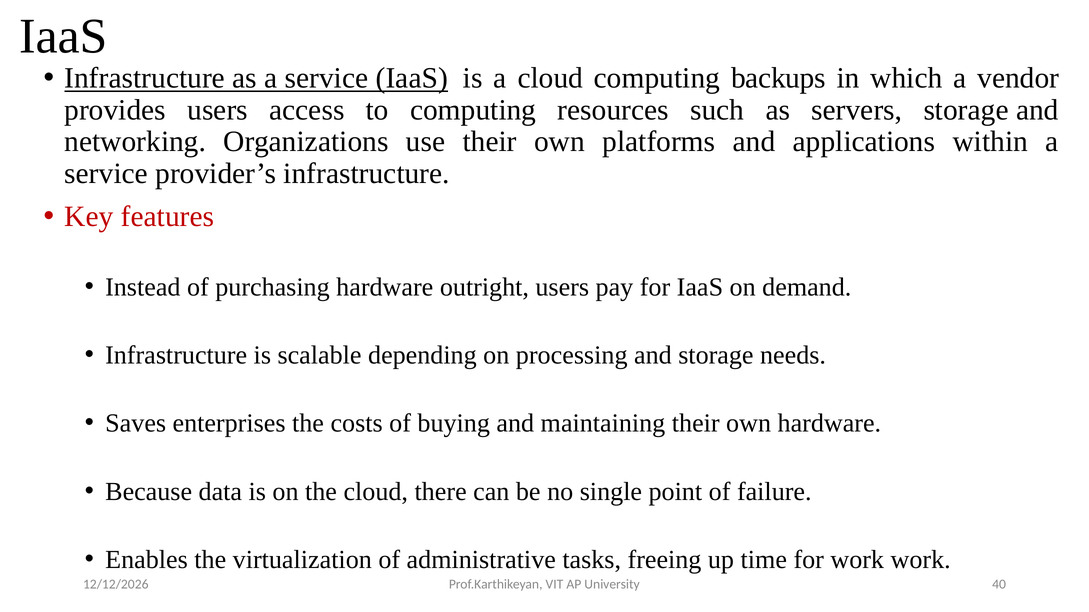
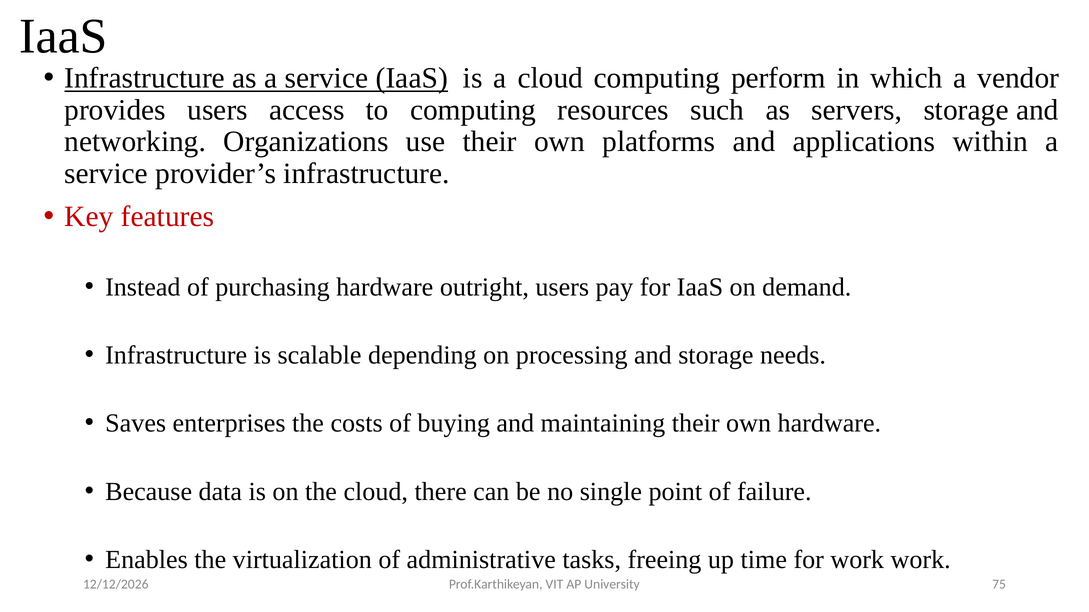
backups: backups -> perform
40: 40 -> 75
